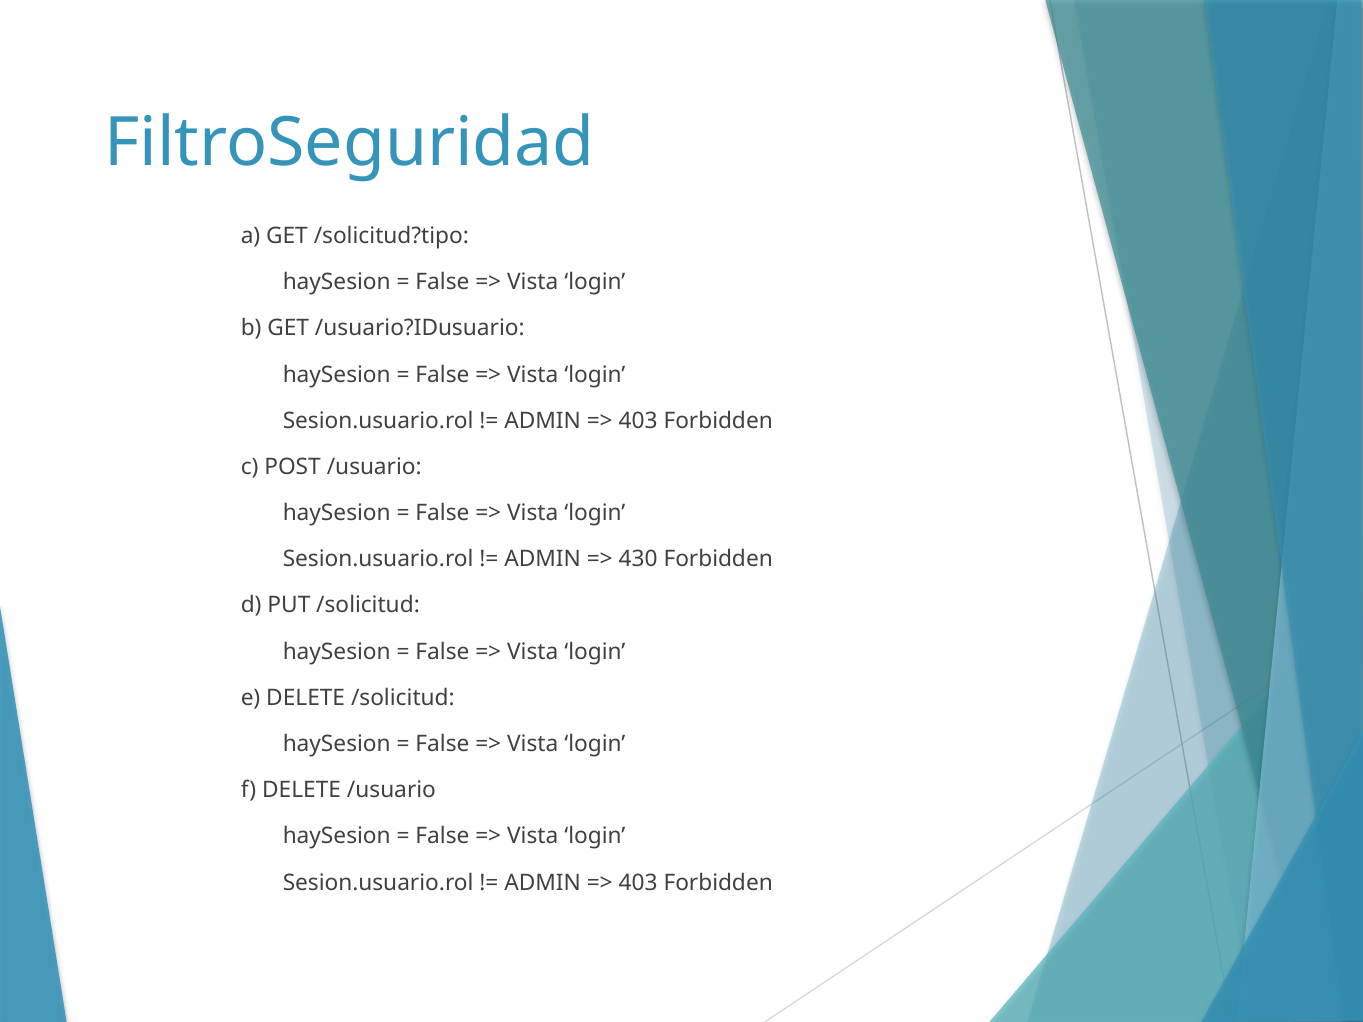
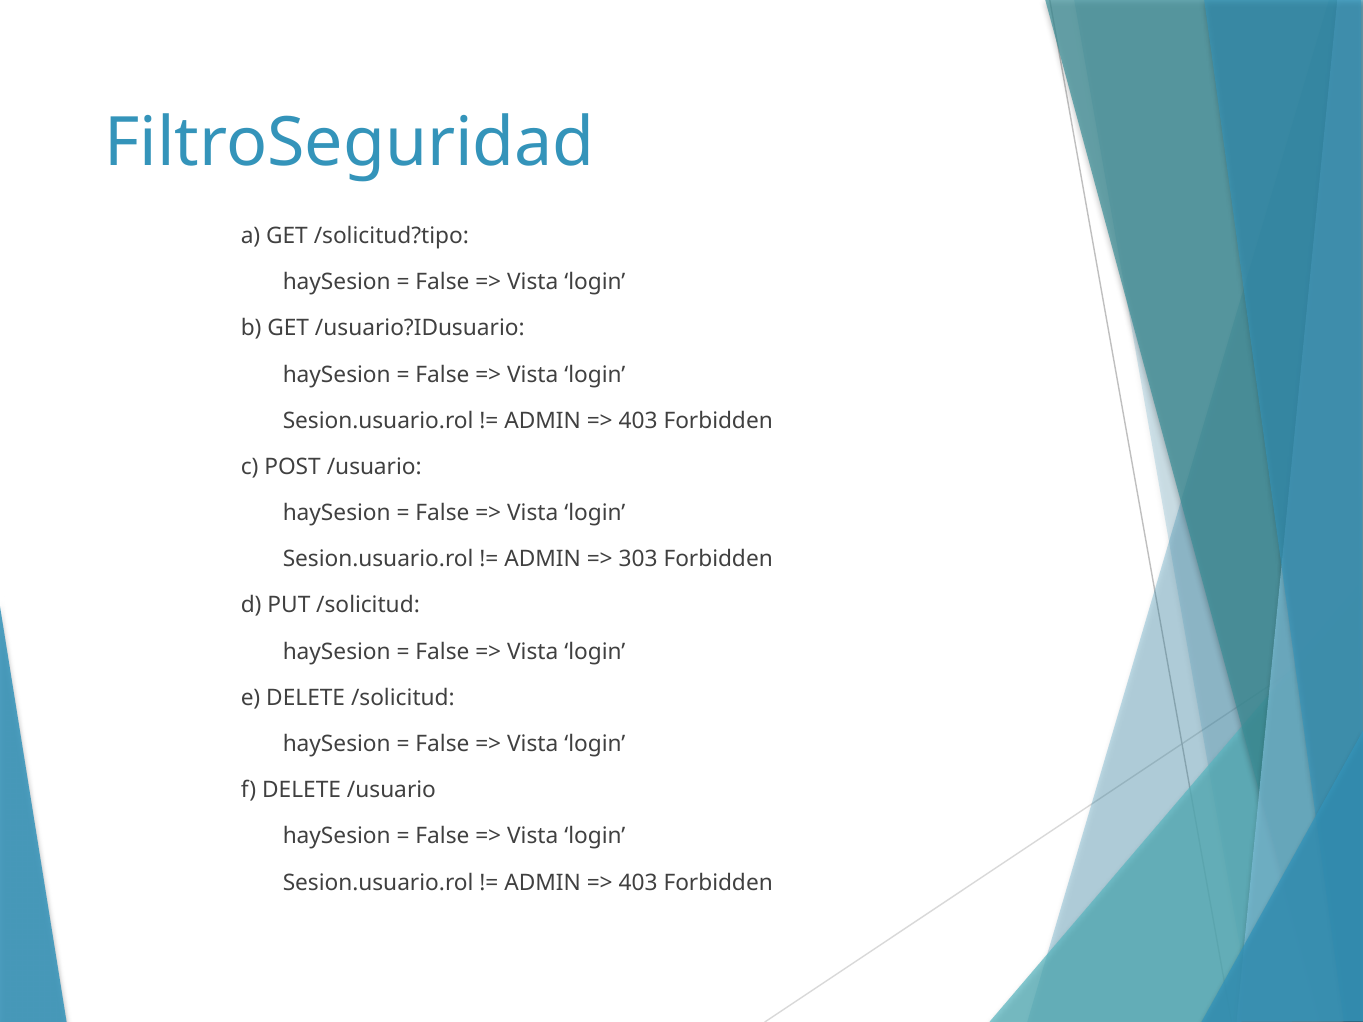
430: 430 -> 303
